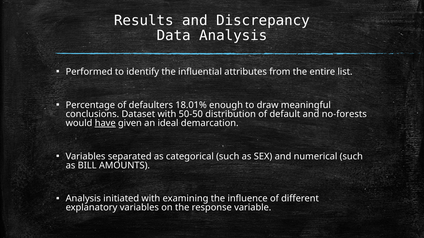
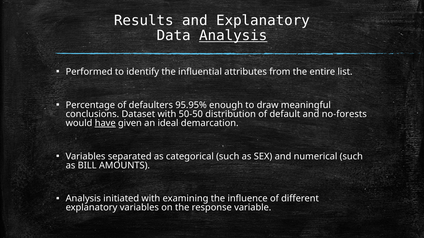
and Discrepancy: Discrepancy -> Explanatory
Analysis at (233, 36) underline: none -> present
18.01%: 18.01% -> 95.95%
